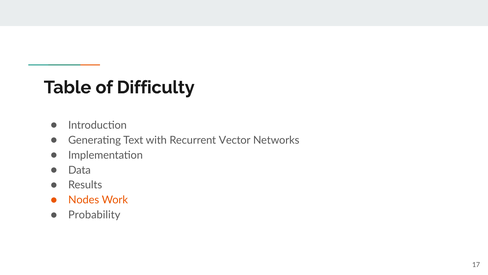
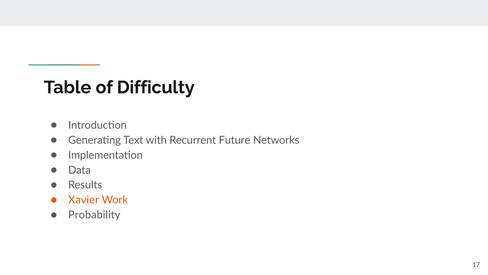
Vector: Vector -> Future
Nodes: Nodes -> Xavier
